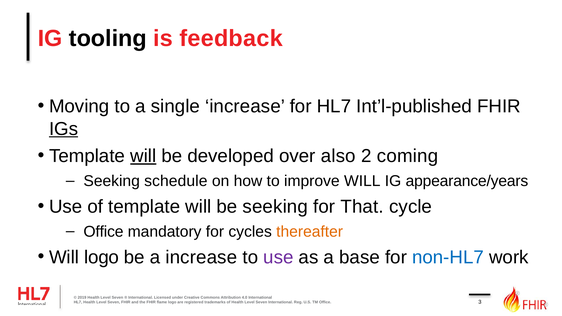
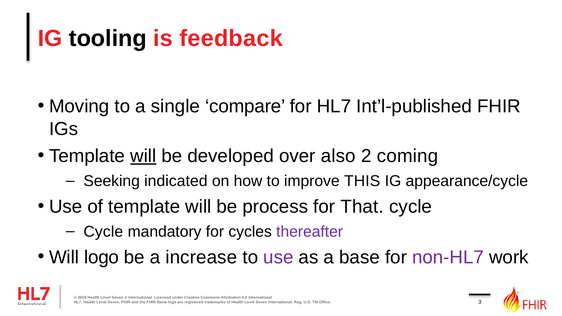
single increase: increase -> compare
IGs underline: present -> none
schedule: schedule -> indicated
improve WILL: WILL -> THIS
appearance/years: appearance/years -> appearance/cycle
be seeking: seeking -> process
Office at (103, 232): Office -> Cycle
thereafter colour: orange -> purple
non-HL7 colour: blue -> purple
